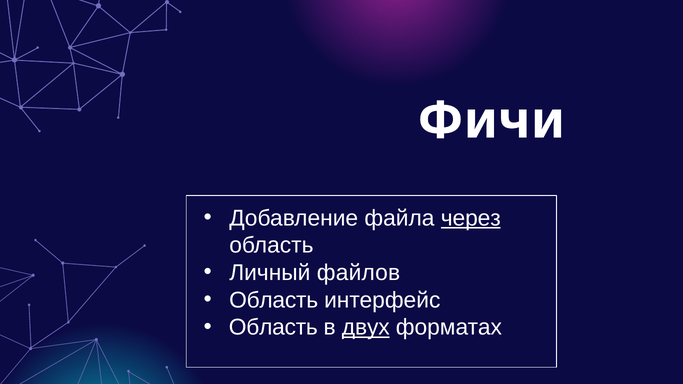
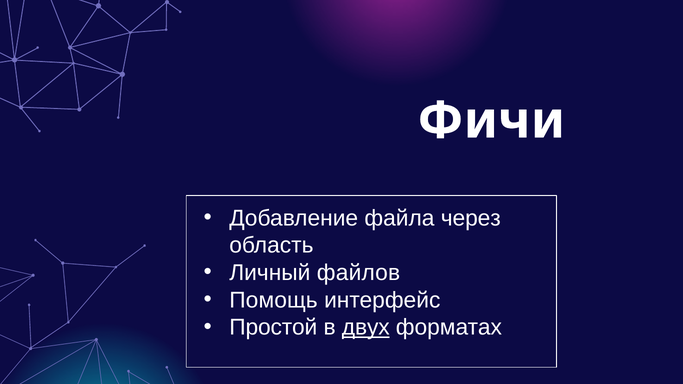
через underline: present -> none
Область at (274, 300): Область -> Помощь
Область at (273, 328): Область -> Простой
